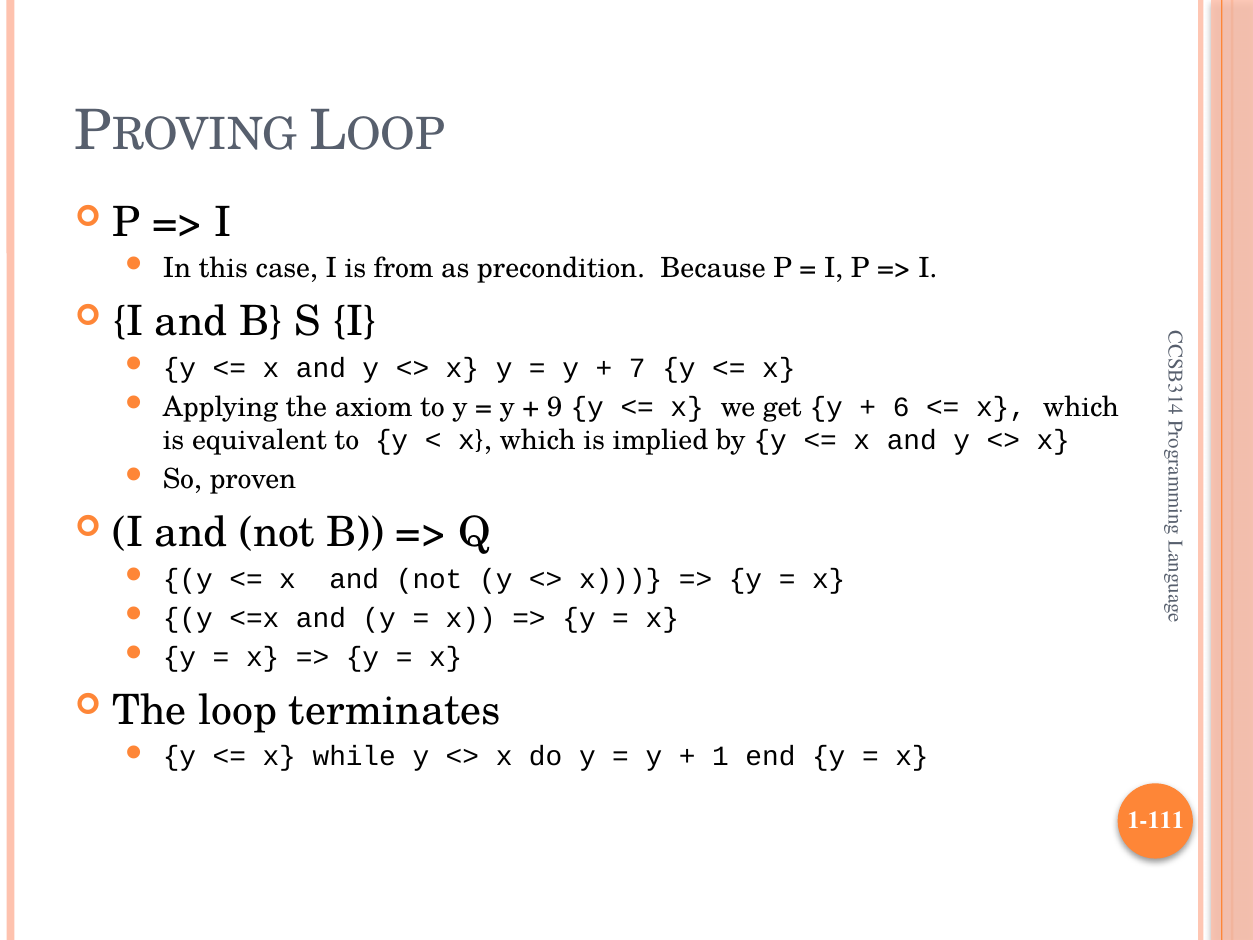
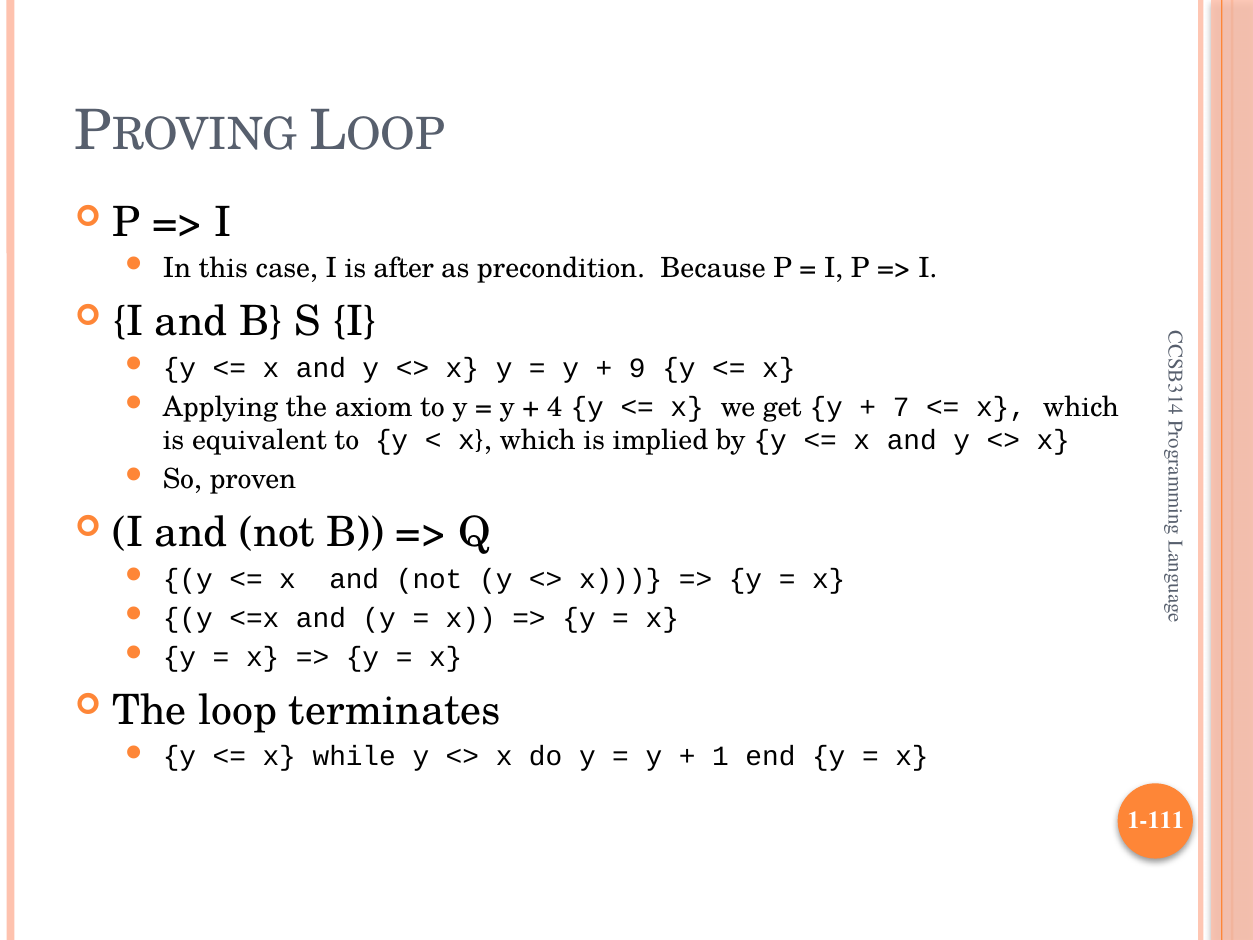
from: from -> after
7: 7 -> 9
9 at (555, 407): 9 -> 4
6: 6 -> 7
